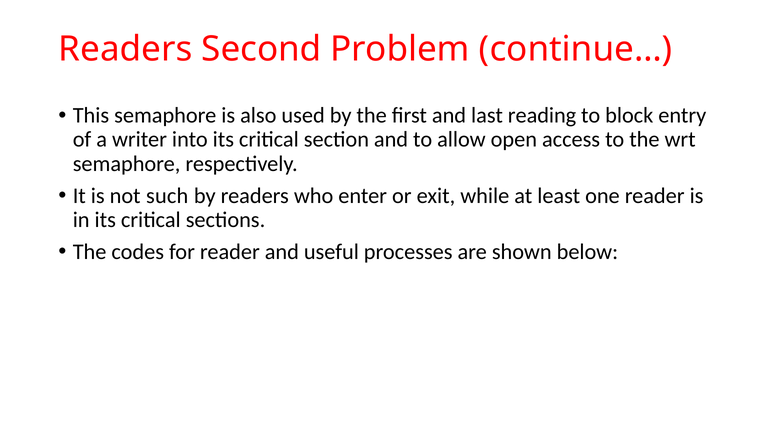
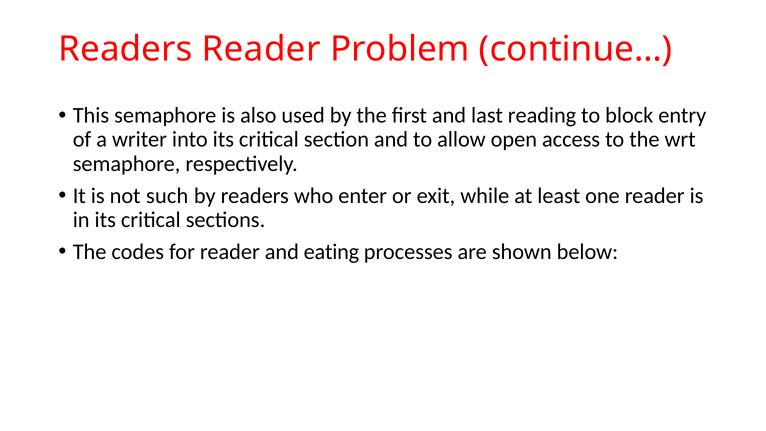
Readers Second: Second -> Reader
useful: useful -> eating
